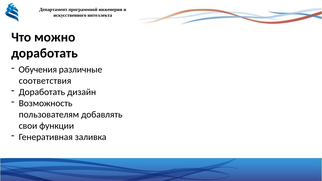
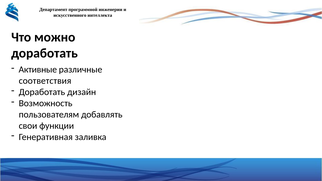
Обучения: Обучения -> Активные
